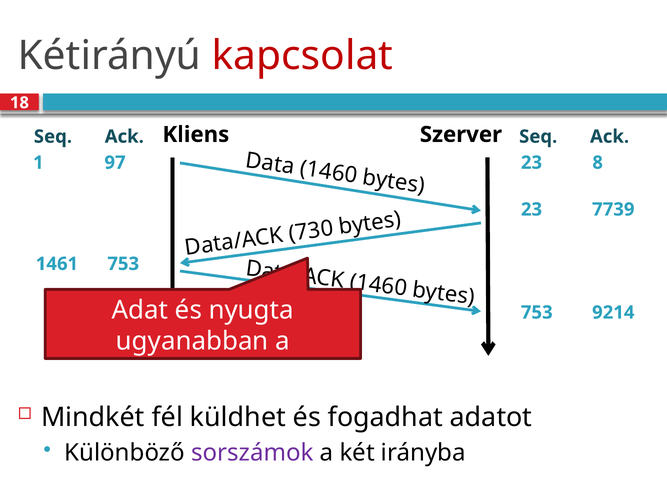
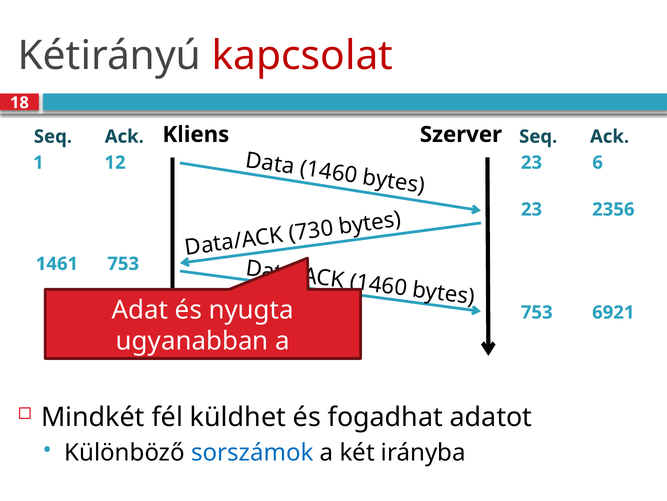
97: 97 -> 12
8: 8 -> 6
7739: 7739 -> 2356
9214: 9214 -> 6921
sorszámok colour: purple -> blue
